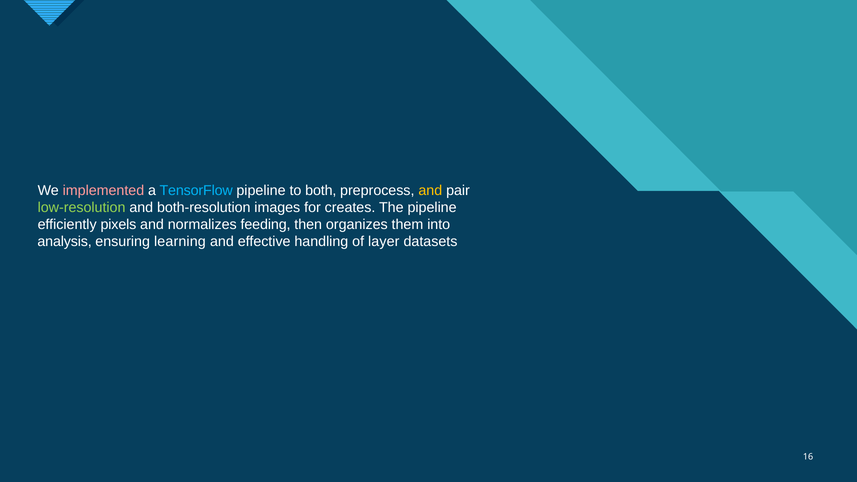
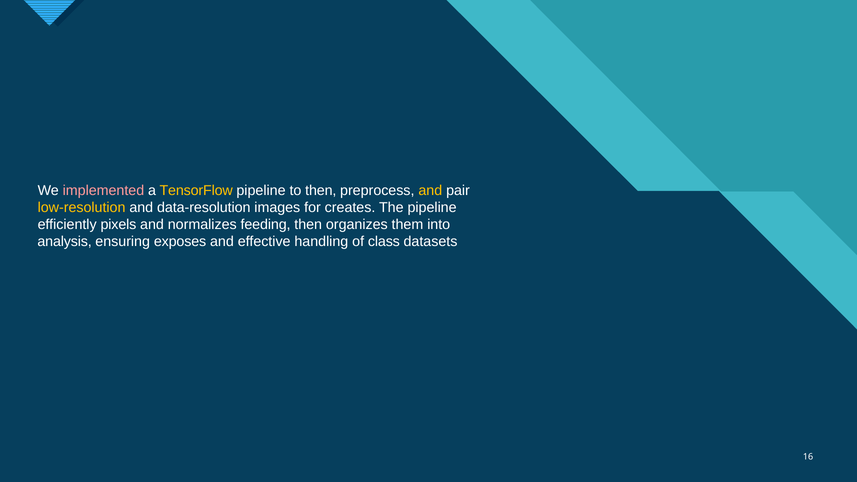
TensorFlow colour: light blue -> yellow
to both: both -> then
low-resolution colour: light green -> yellow
both-resolution: both-resolution -> data-resolution
learning: learning -> exposes
layer: layer -> class
